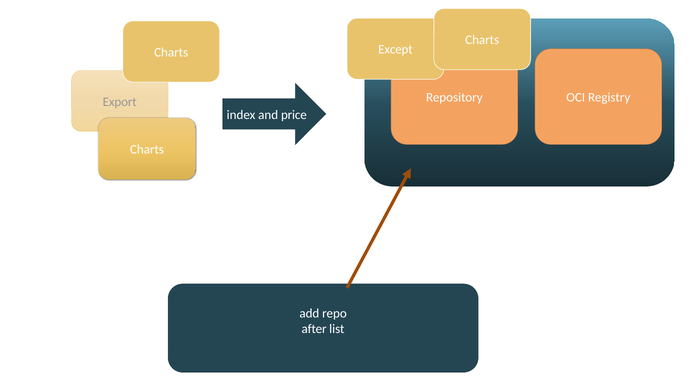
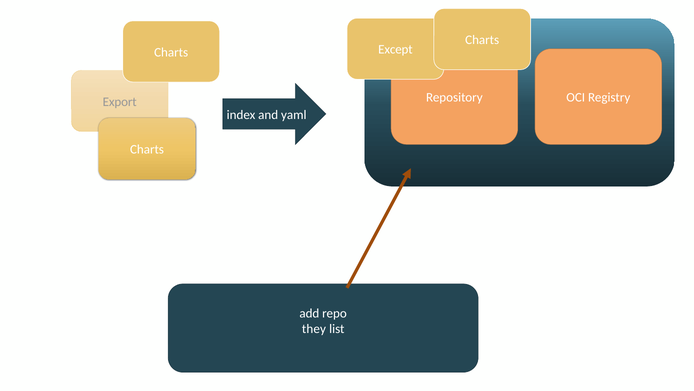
price: price -> yaml
after: after -> they
